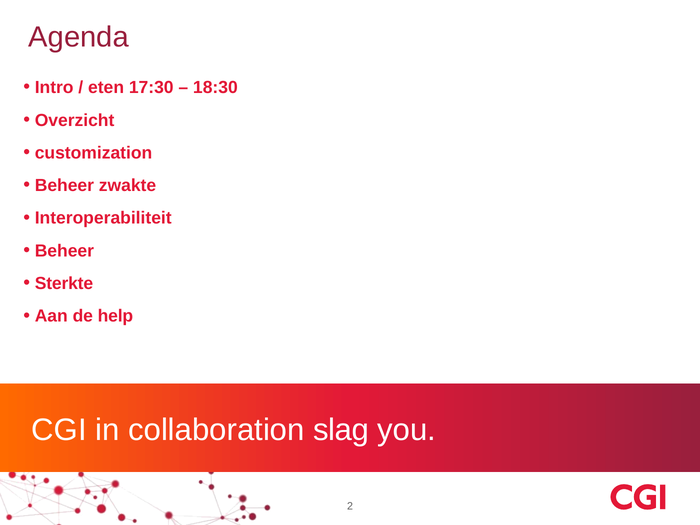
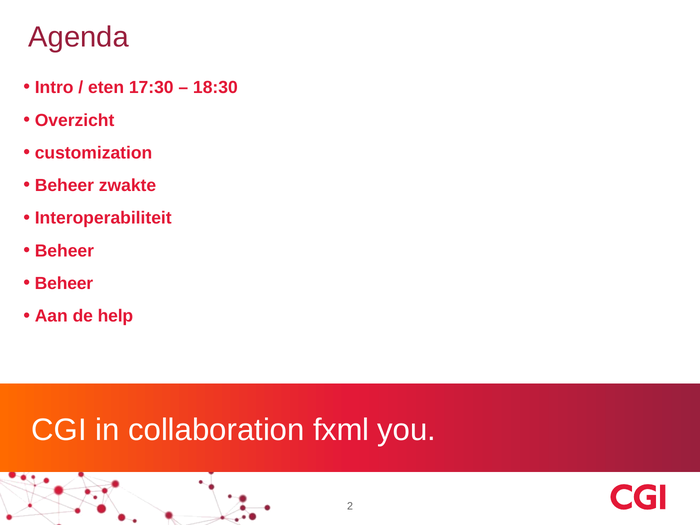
Sterkte at (64, 284): Sterkte -> Beheer
slag: slag -> fxml
